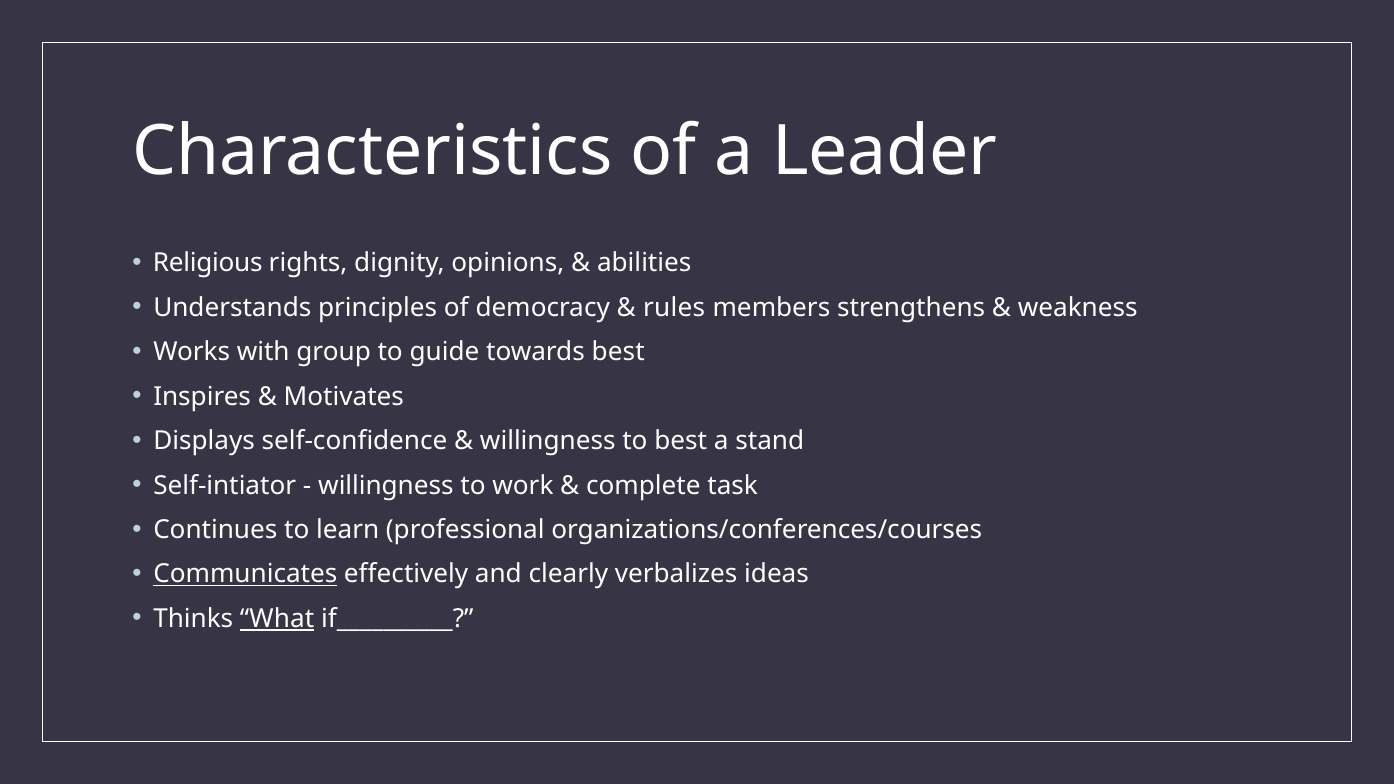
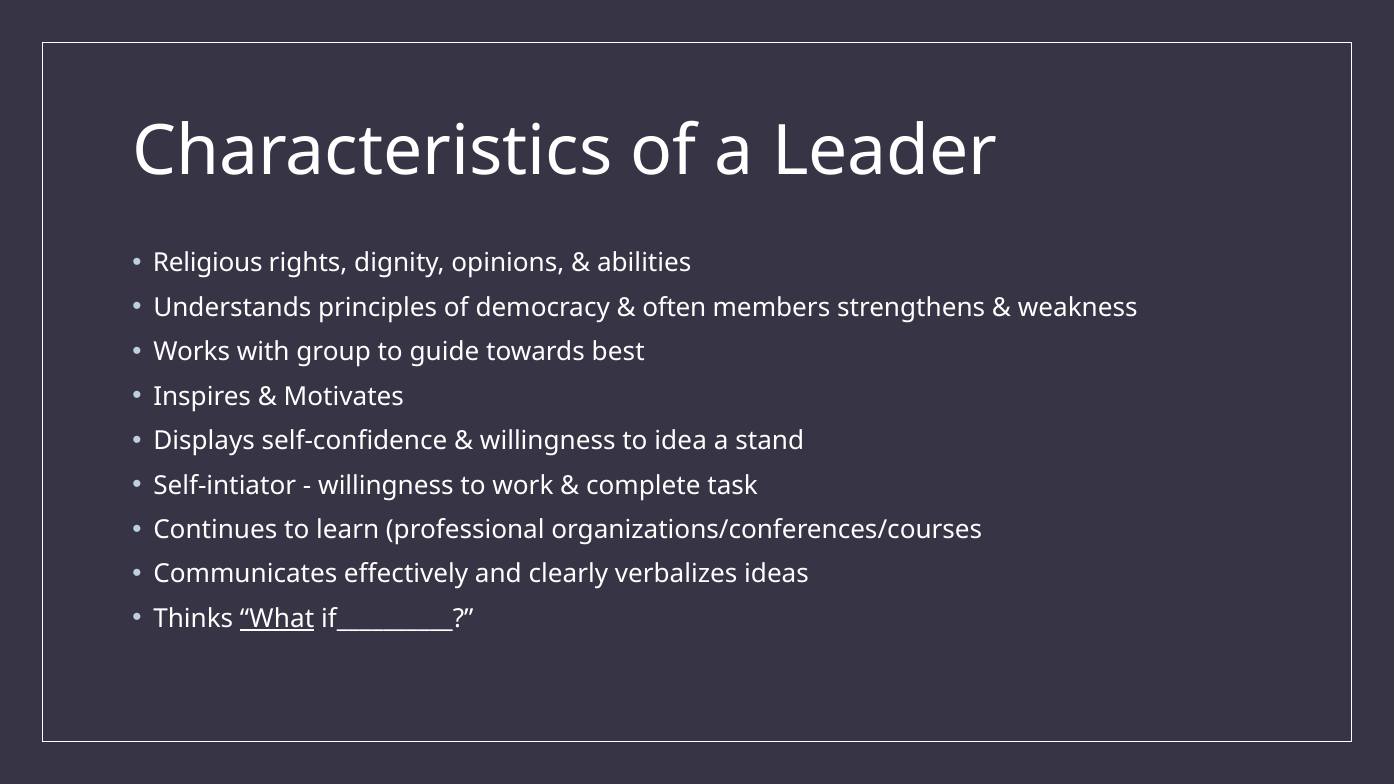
rules: rules -> often
to best: best -> idea
Communicates underline: present -> none
